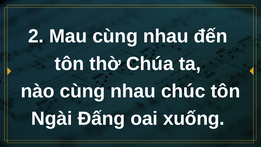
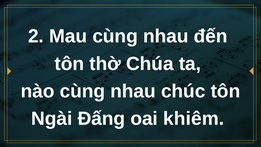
xuống: xuống -> khiêm
